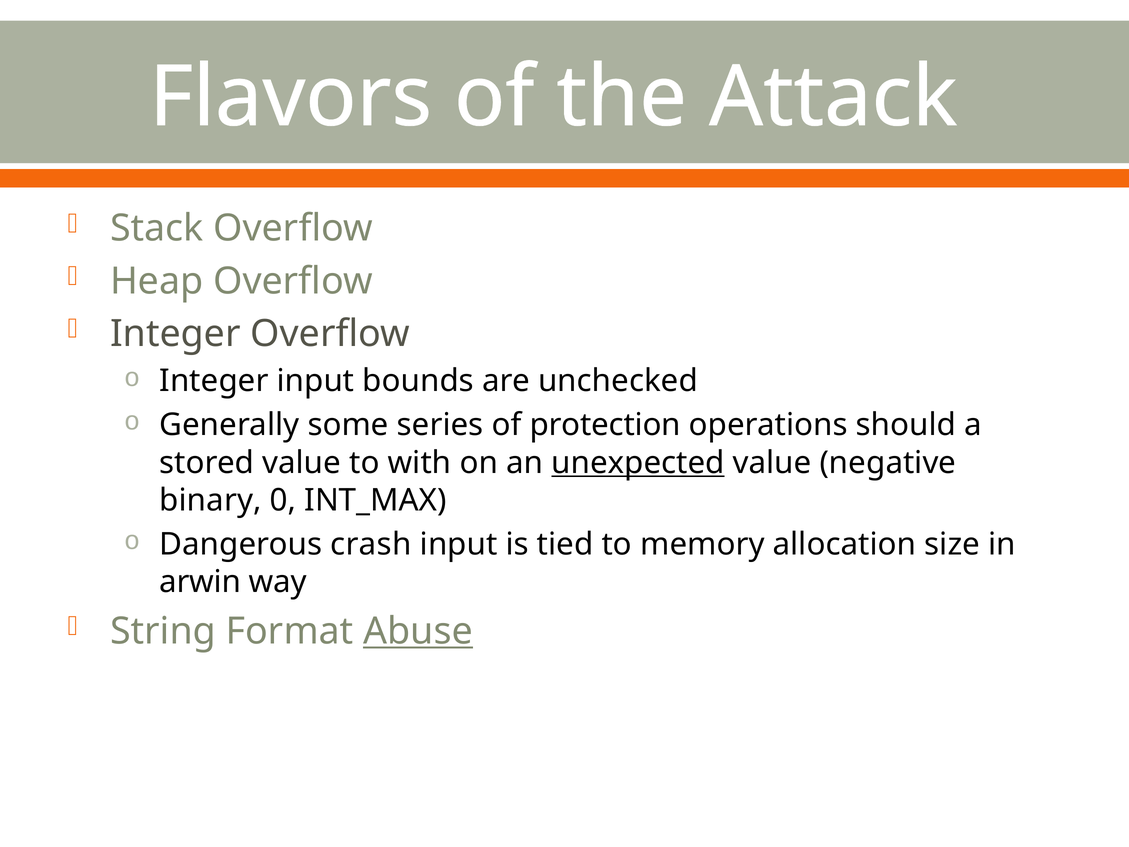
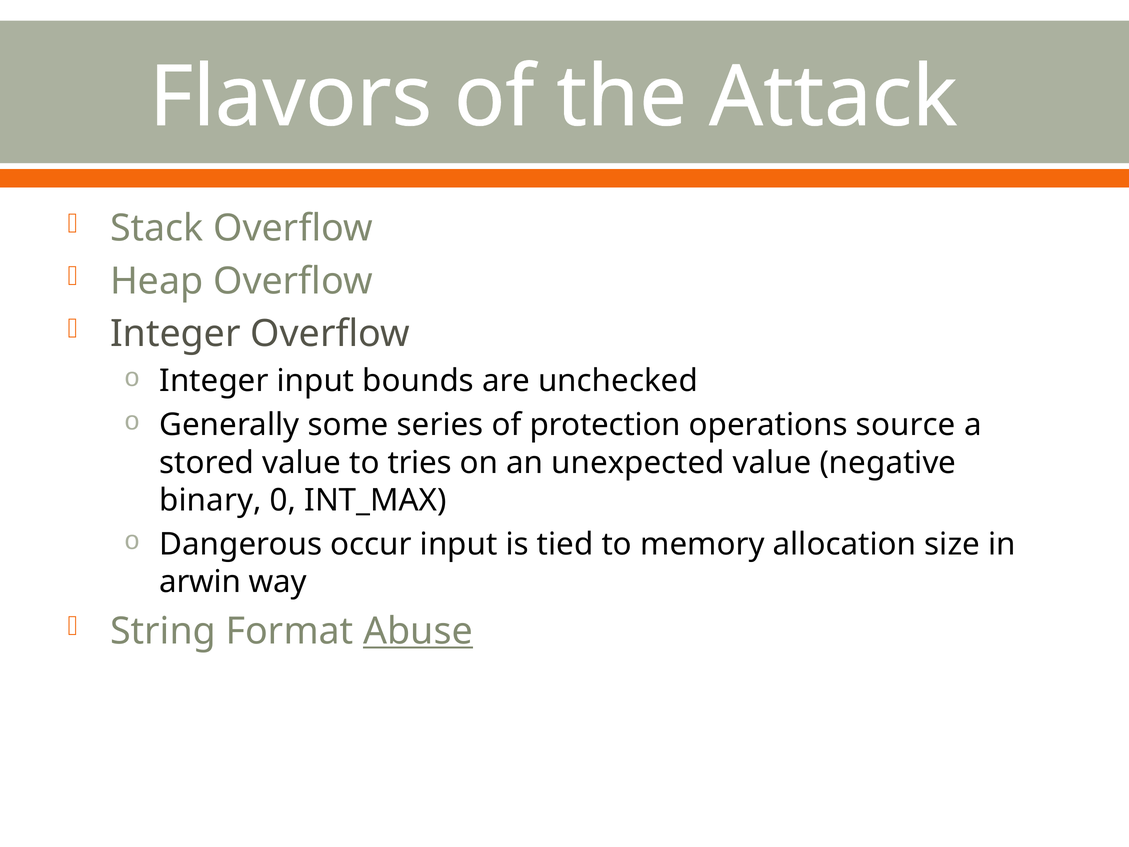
should: should -> source
with: with -> tries
unexpected underline: present -> none
crash: crash -> occur
